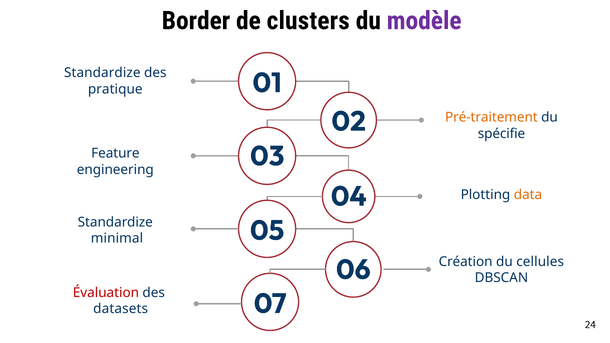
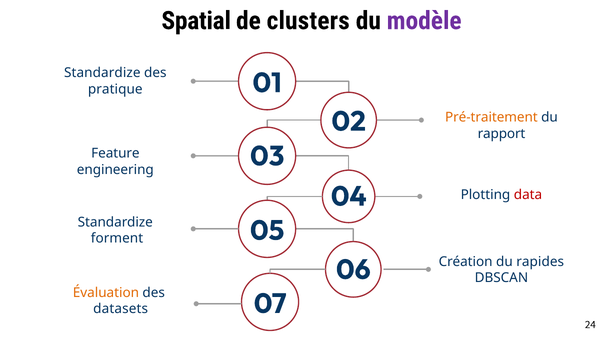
Border: Border -> Spatial
spécifie: spécifie -> rapport
data colour: orange -> red
minimal: minimal -> forment
cellules: cellules -> rapides
Évaluation colour: red -> orange
